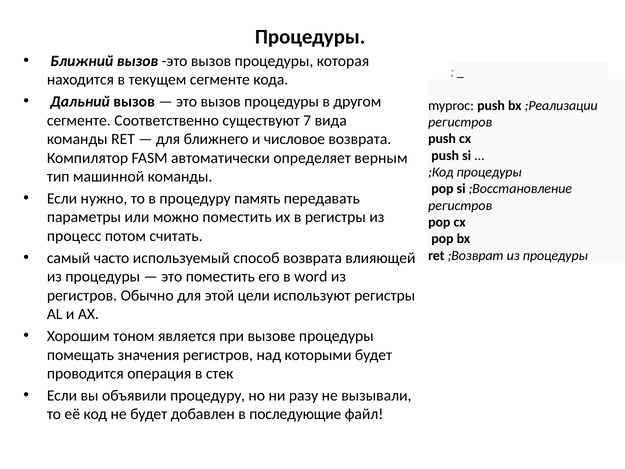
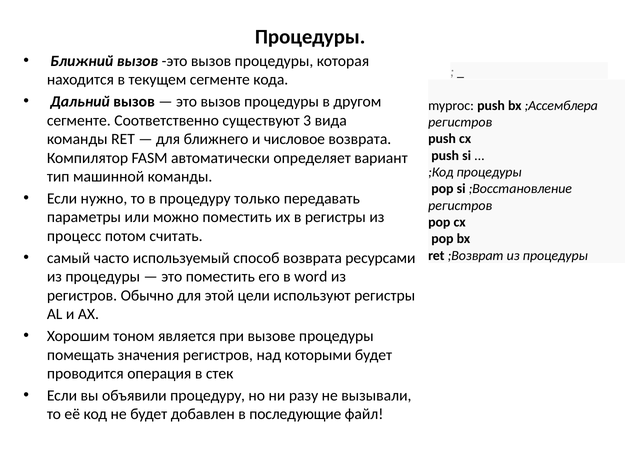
;Реализации: ;Реализации -> ;Ассемблера
7: 7 -> 3
верным: верным -> вариант
память: память -> только
влияющей: влияющей -> ресурсами
